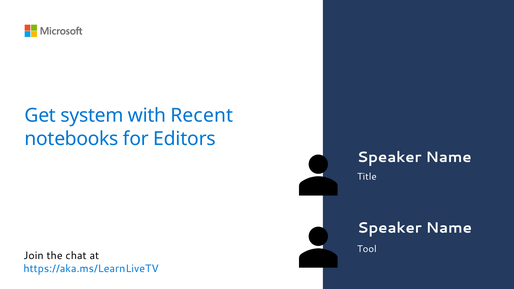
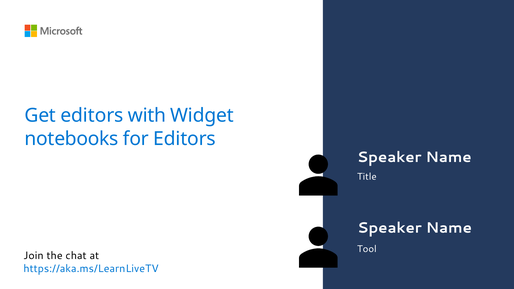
Get system: system -> editors
Recent: Recent -> Widget
